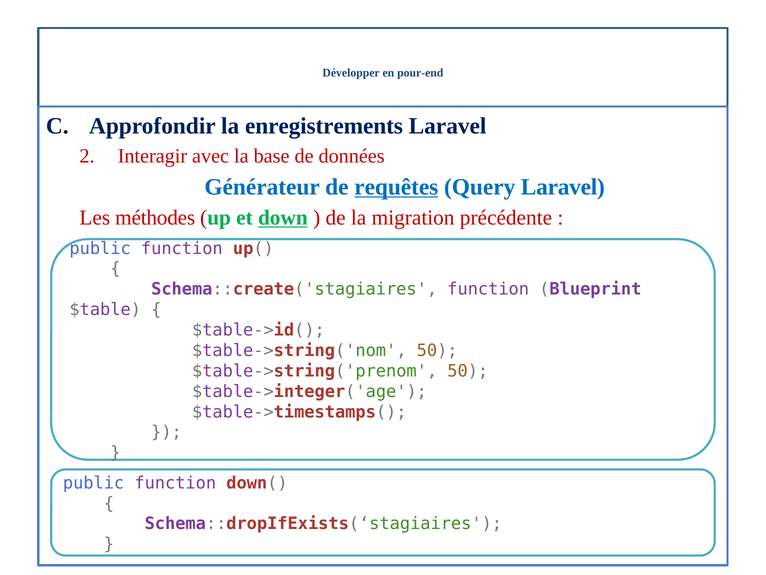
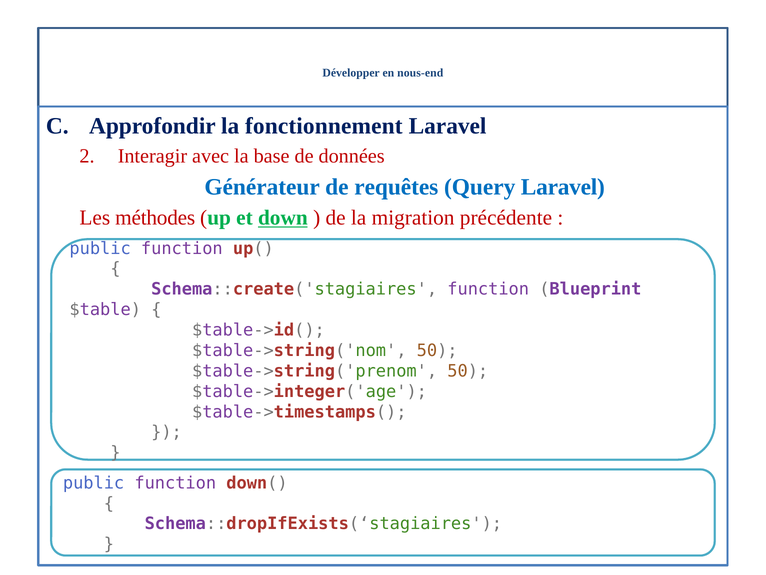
pour-end: pour-end -> nous-end
enregistrements: enregistrements -> fonctionnement
requêtes underline: present -> none
